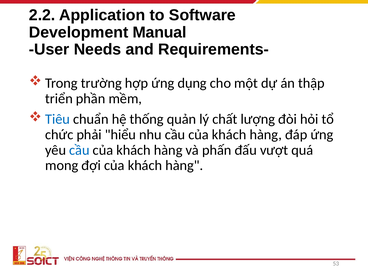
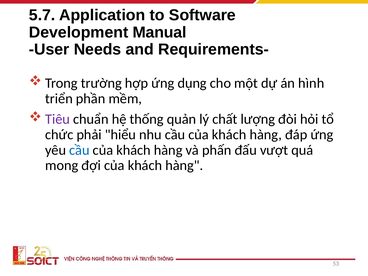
2.2: 2.2 -> 5.7
thập: thập -> hình
Tiêu colour: blue -> purple
